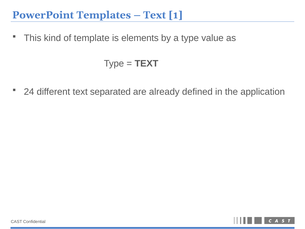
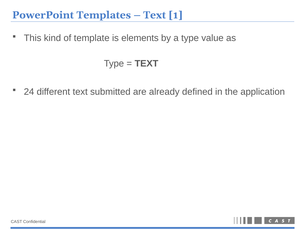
separated: separated -> submitted
